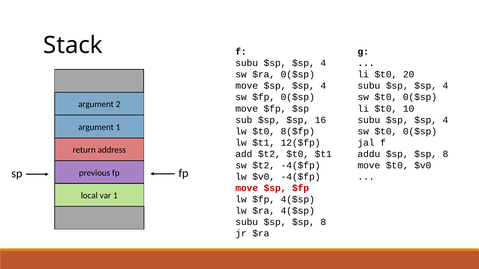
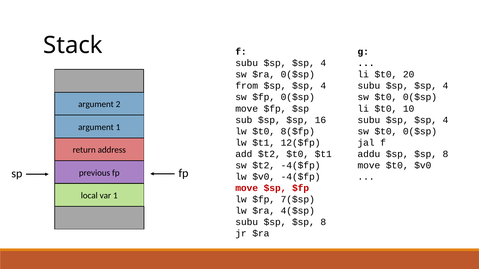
move at (247, 86): move -> from
$fp 4($sp: 4($sp -> 7($sp
